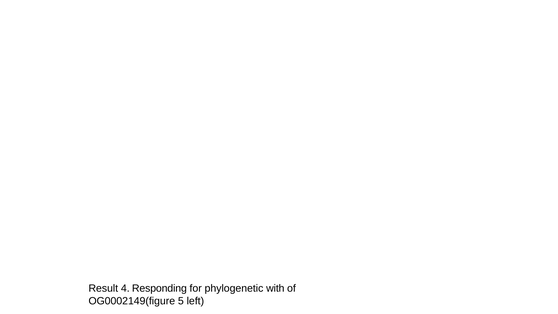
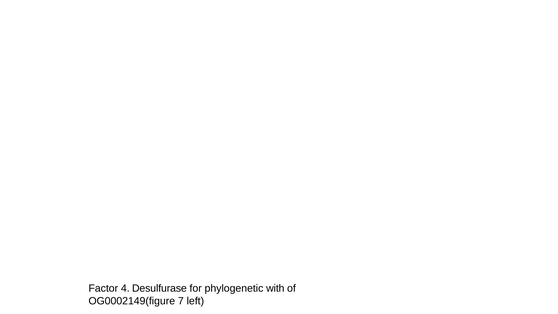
Result: Result -> Factor
Responding: Responding -> Desulfurase
5: 5 -> 7
